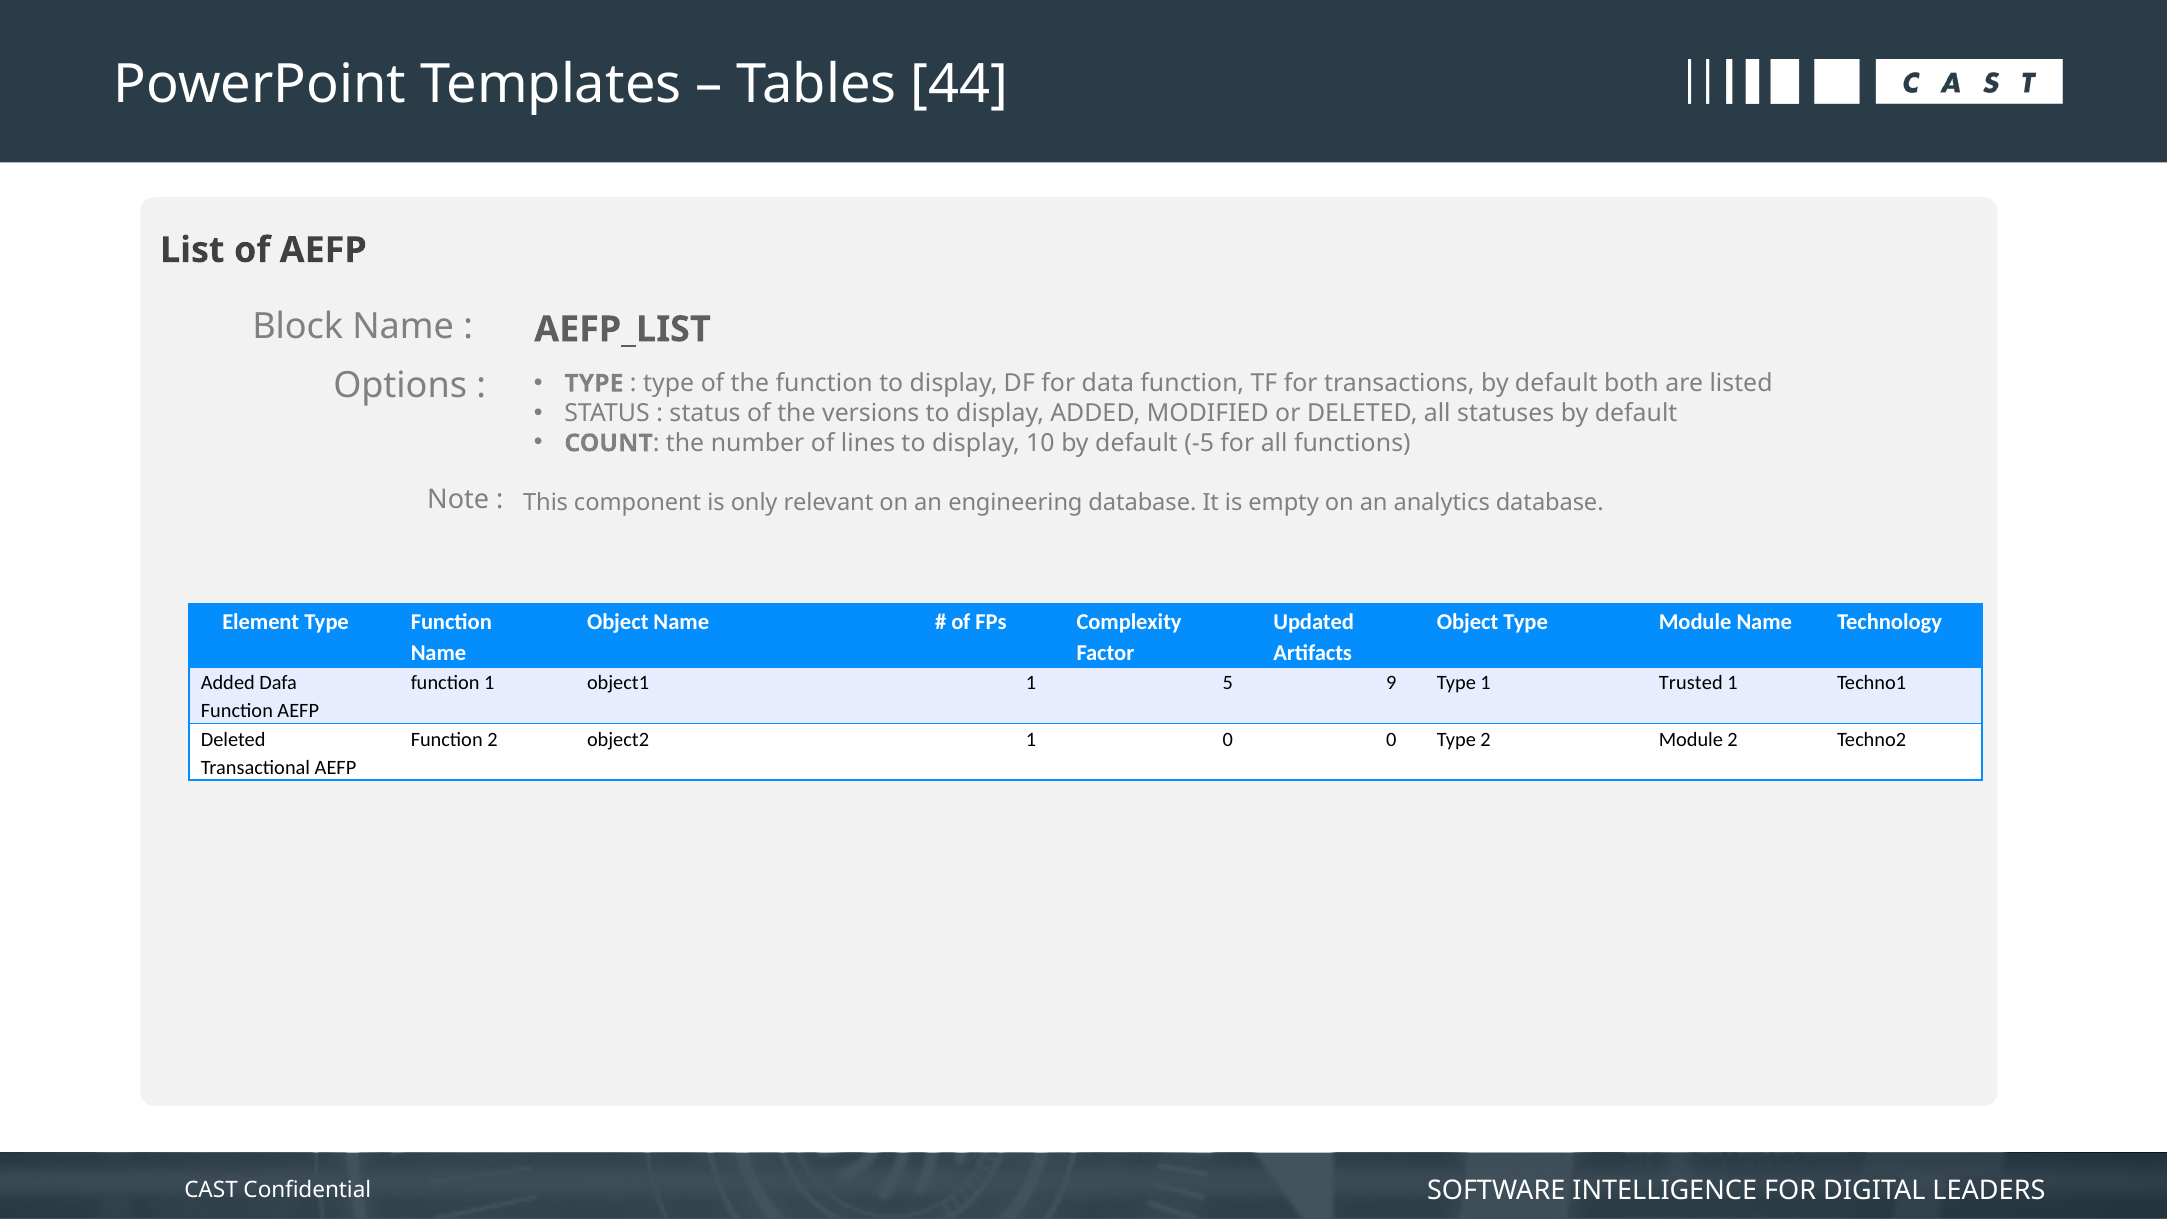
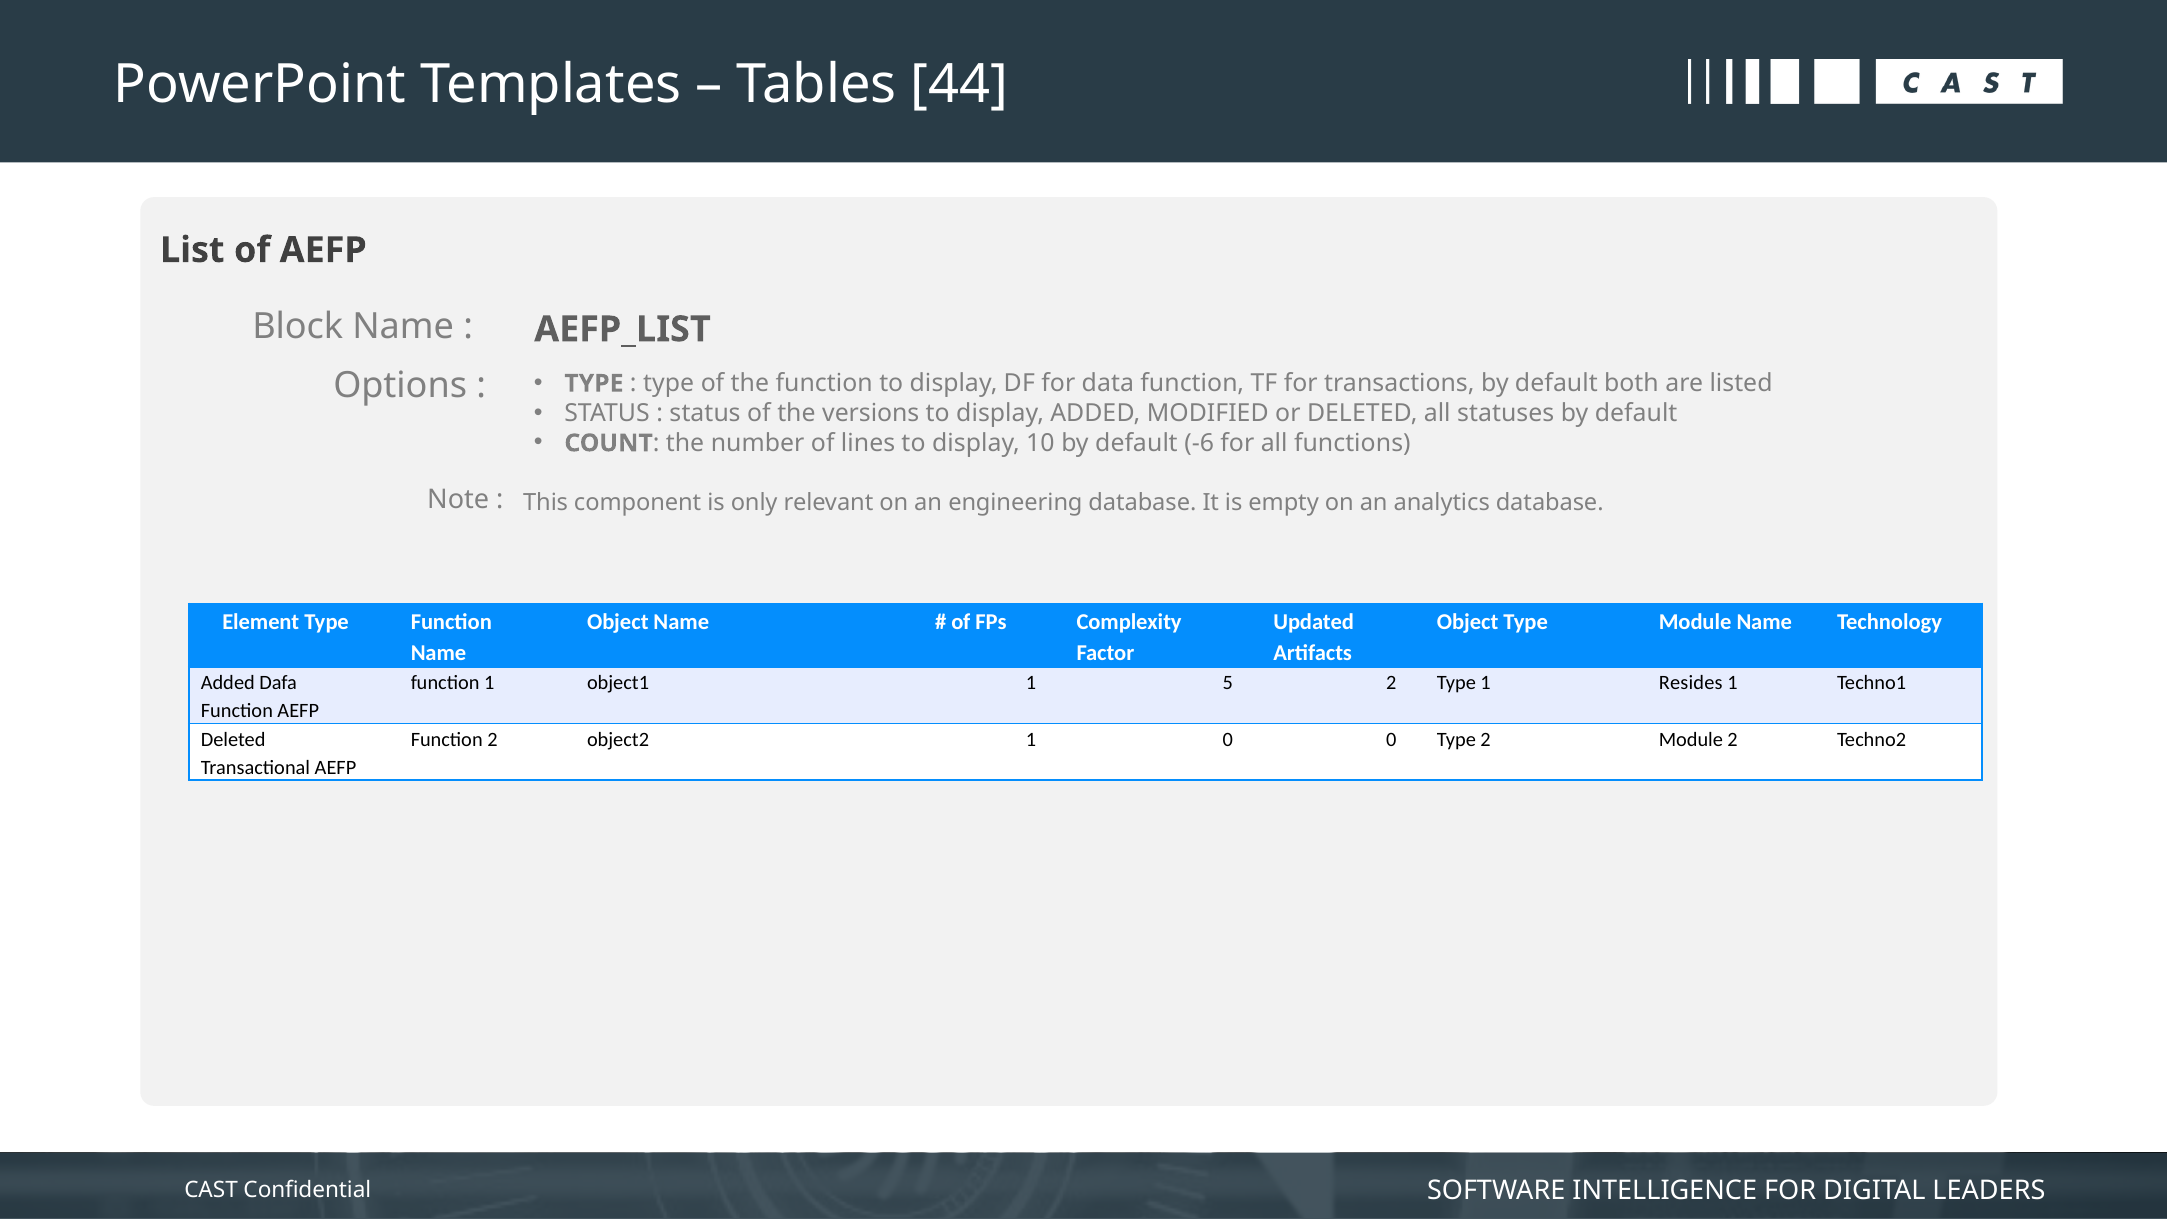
-5: -5 -> -6
5 9: 9 -> 2
Trusted: Trusted -> Resides
